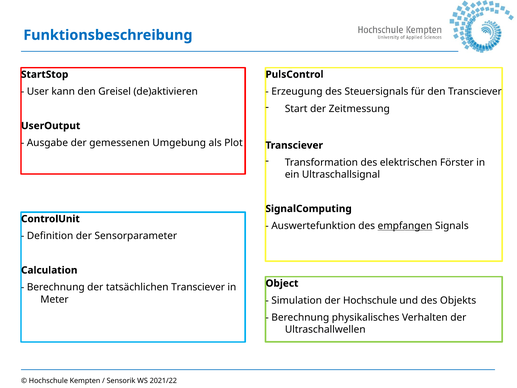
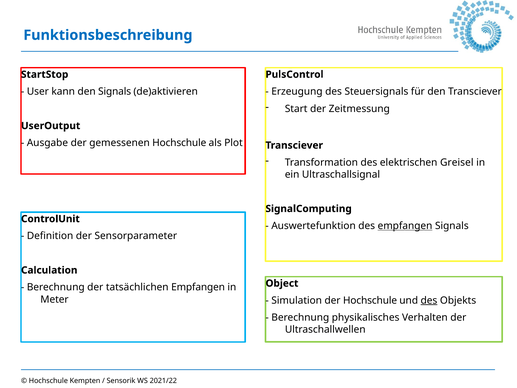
den Greisel: Greisel -> Signals
gemessenen Umgebung: Umgebung -> Hochschule
Förster: Förster -> Greisel
tatsächlichen Transciever: Transciever -> Empfangen
des at (429, 300) underline: none -> present
